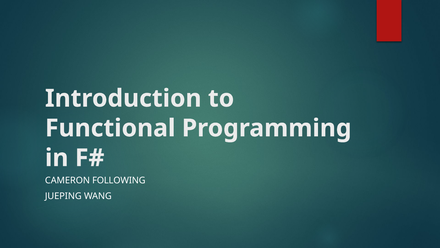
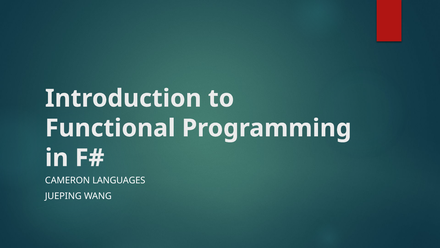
FOLLOWING: FOLLOWING -> LANGUAGES
